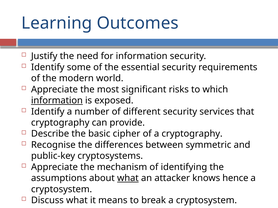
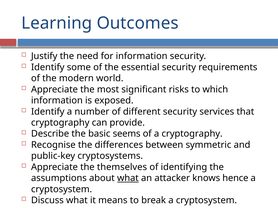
information at (57, 101) underline: present -> none
cipher: cipher -> seems
mechanism: mechanism -> themselves
